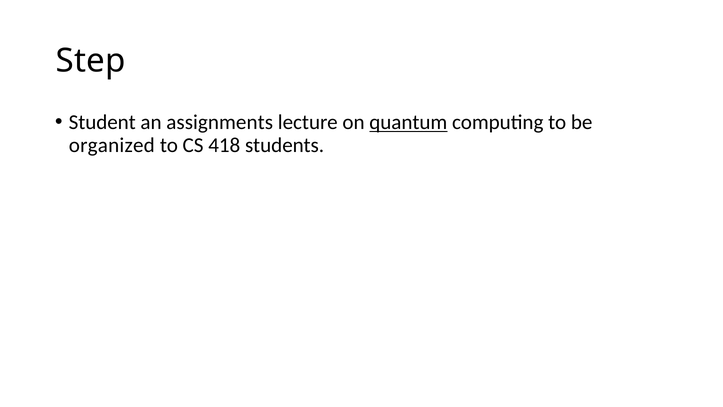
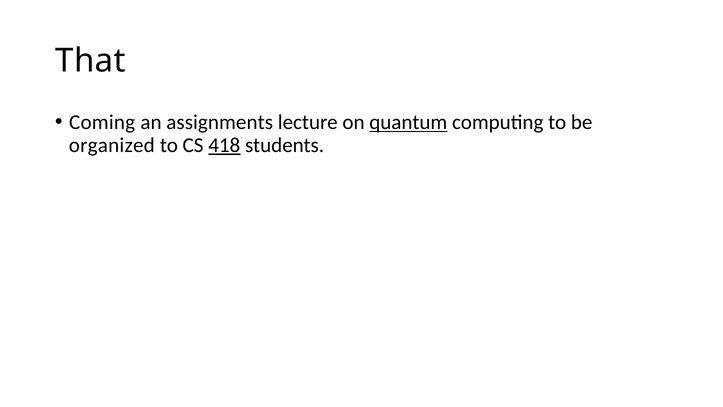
Step: Step -> That
Student: Student -> Coming
418 underline: none -> present
